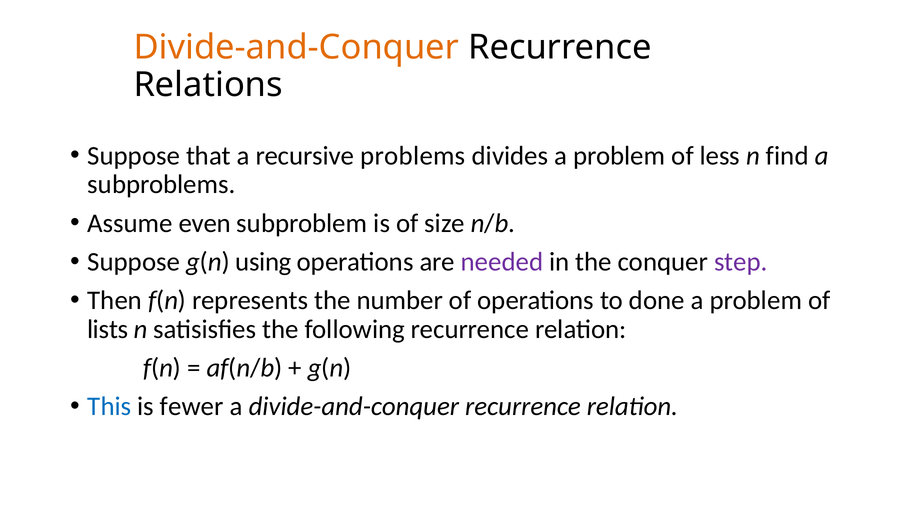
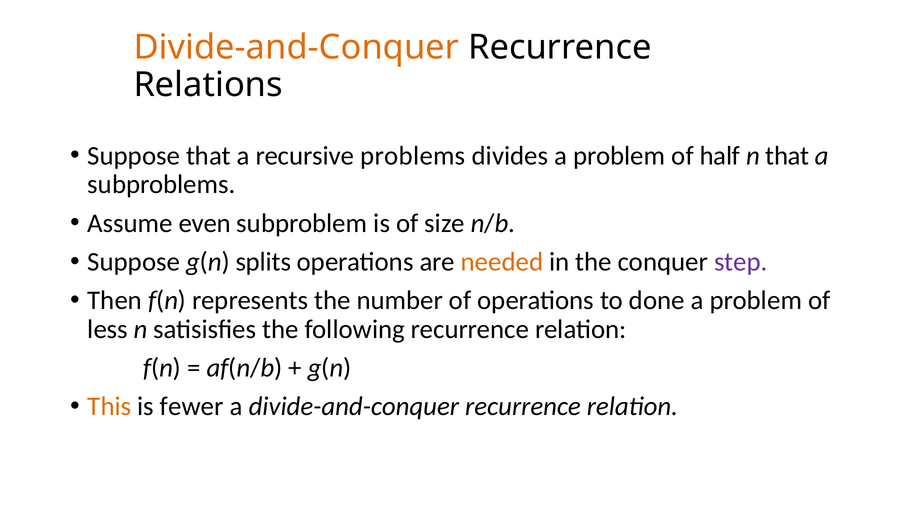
less: less -> half
n find: find -> that
using: using -> splits
needed colour: purple -> orange
lists: lists -> less
This colour: blue -> orange
